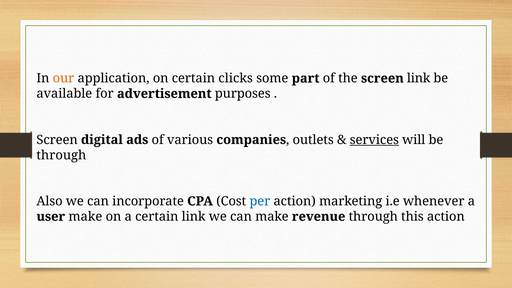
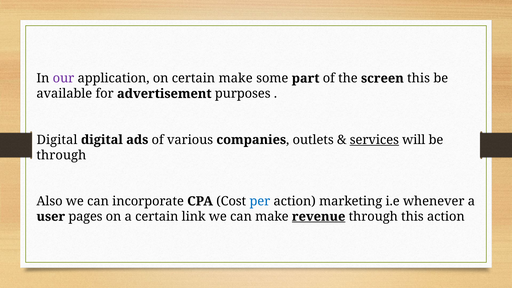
our colour: orange -> purple
certain clicks: clicks -> make
screen link: link -> this
Screen at (57, 140): Screen -> Digital
user make: make -> pages
revenue underline: none -> present
